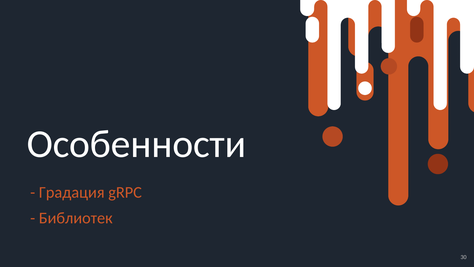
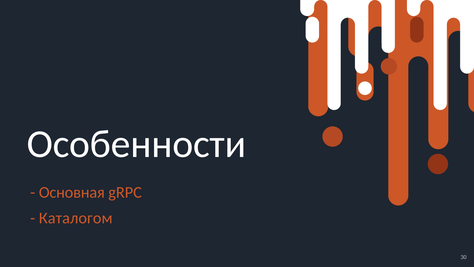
Градация: Градация -> Основная
Библиотек: Библиотек -> Каталогом
